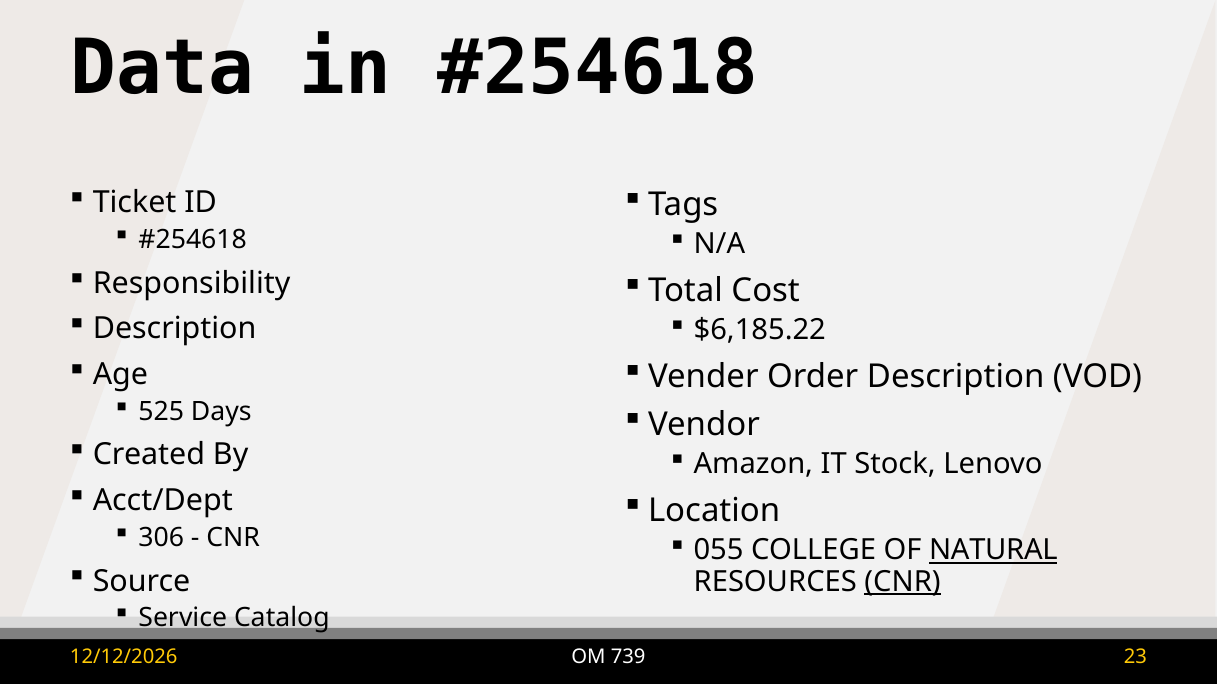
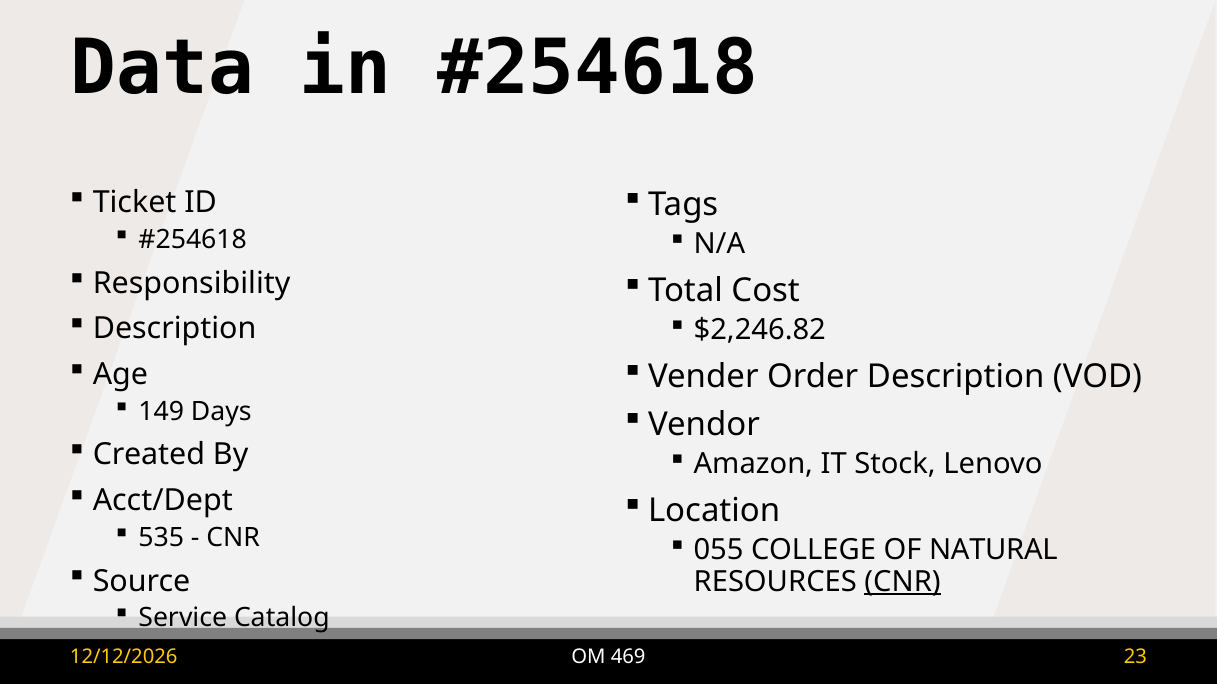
$6,185.22: $6,185.22 -> $2,246.82
525: 525 -> 149
306: 306 -> 535
NATURAL underline: present -> none
739: 739 -> 469
